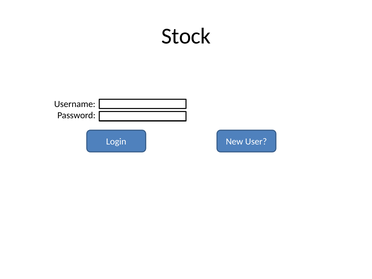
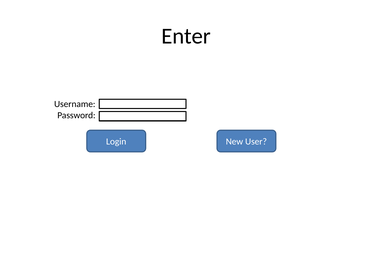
Stock: Stock -> Enter
